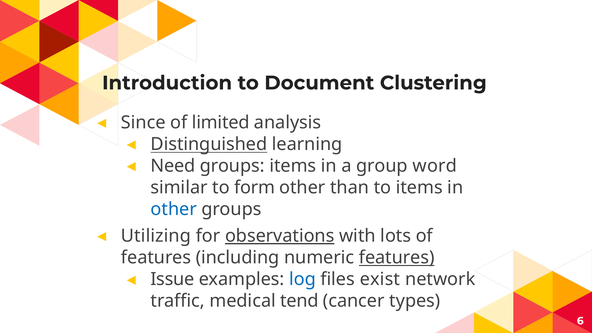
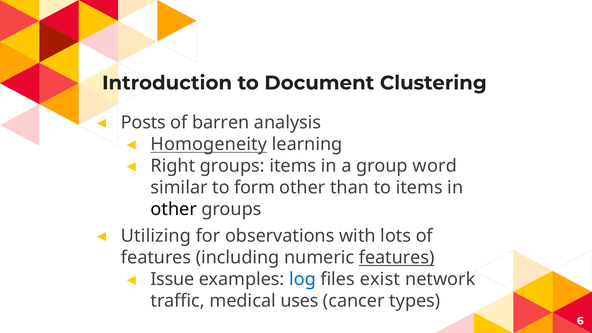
Since: Since -> Posts
limited: limited -> barren
Distinguished: Distinguished -> Homogeneity
Need: Need -> Right
other at (174, 209) colour: blue -> black
observations underline: present -> none
tend: tend -> uses
